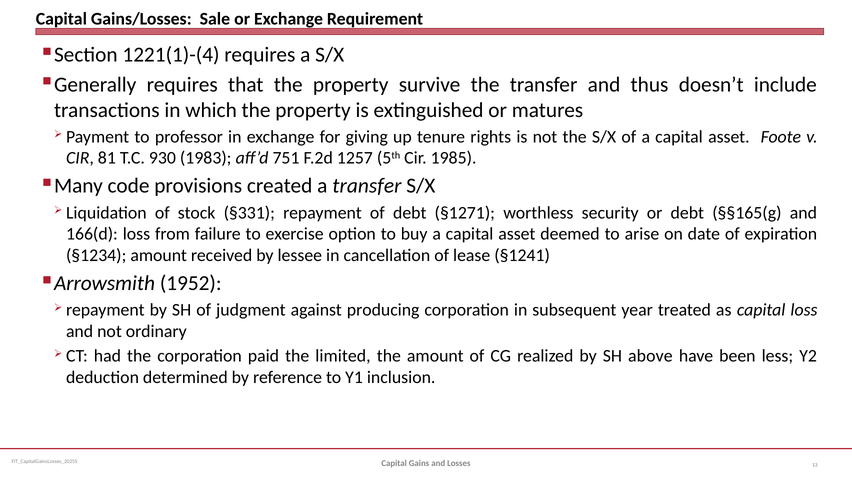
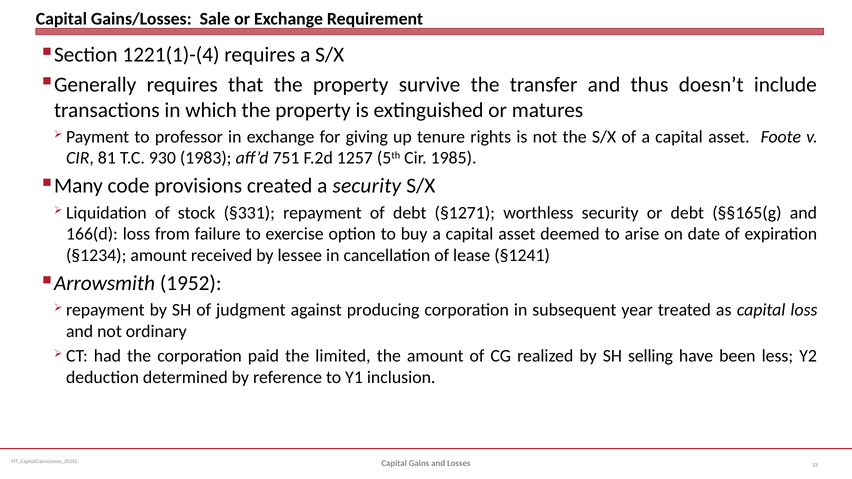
a transfer: transfer -> security
above: above -> selling
